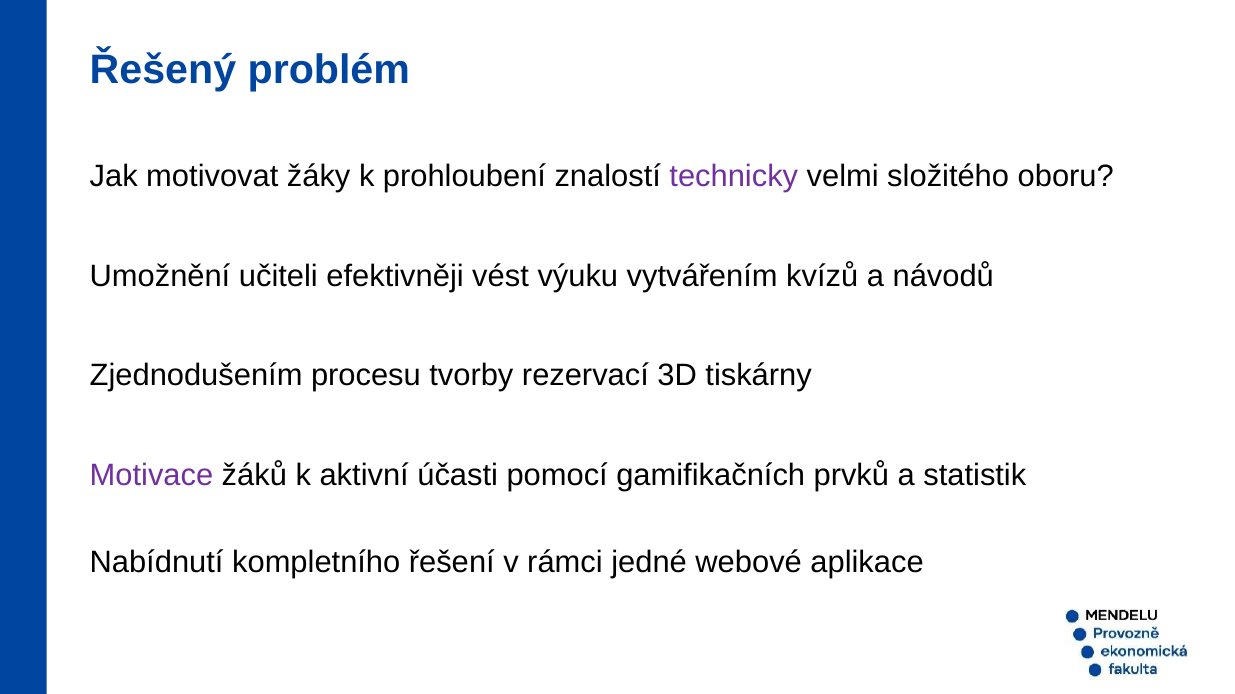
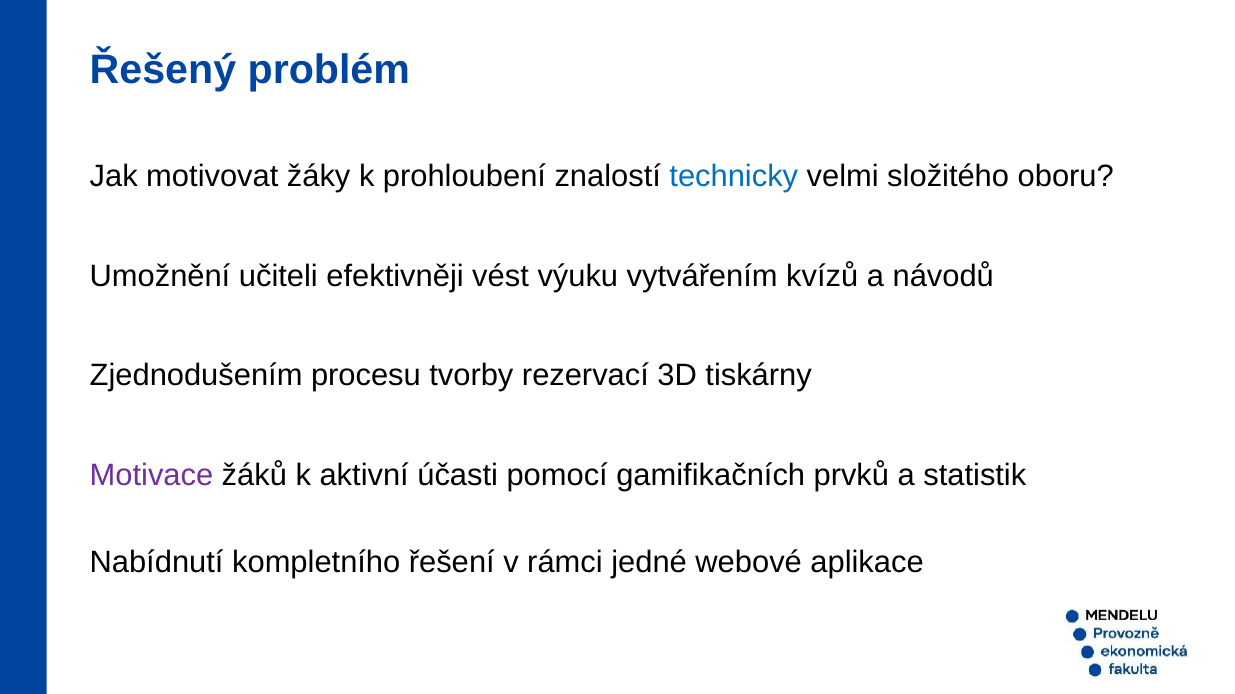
technicky colour: purple -> blue
